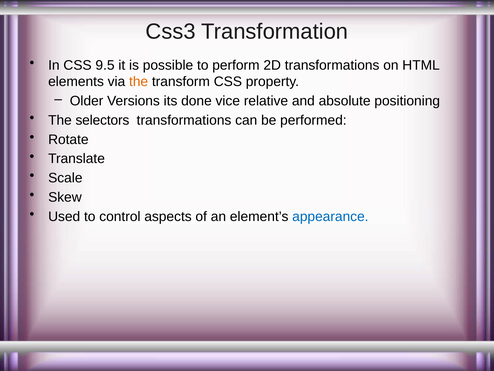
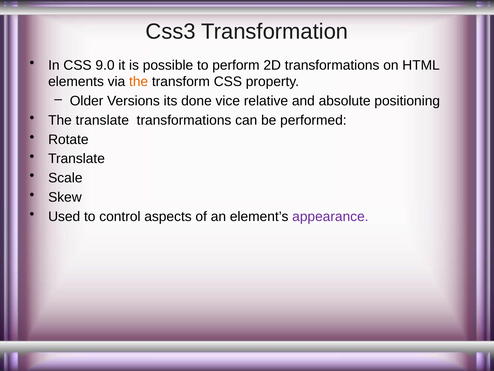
9.5: 9.5 -> 9.0
The selectors: selectors -> translate
appearance colour: blue -> purple
